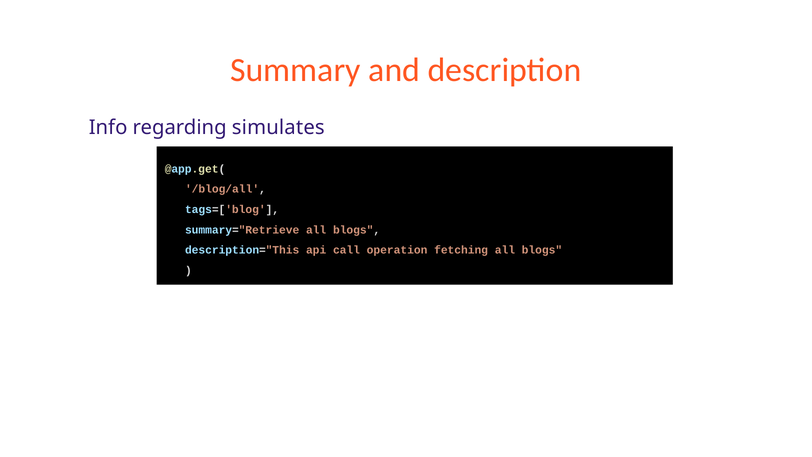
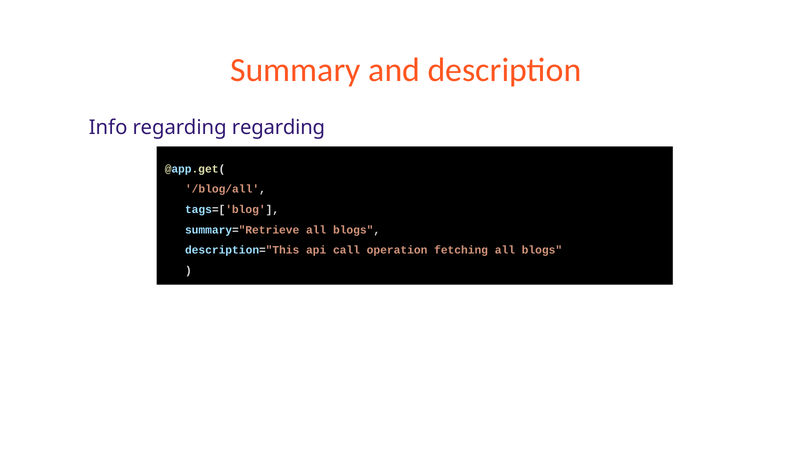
regarding simulates: simulates -> regarding
